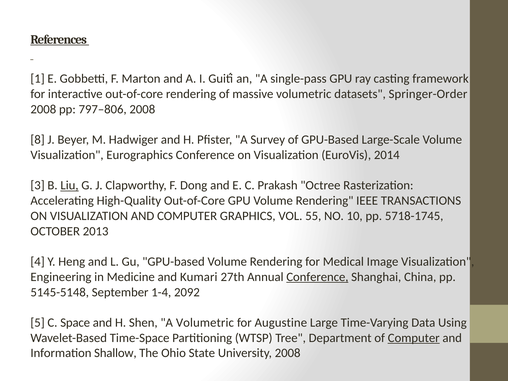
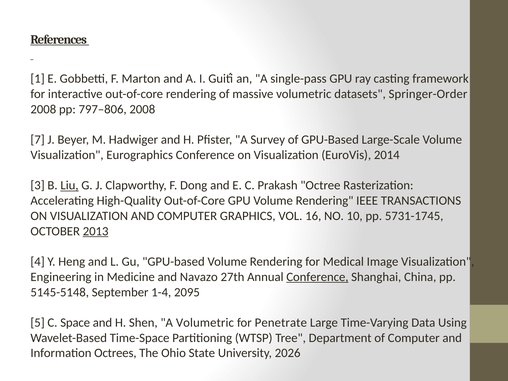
8: 8 -> 7
55: 55 -> 16
5718-1745: 5718-1745 -> 5731-1745
2013 underline: none -> present
Kumari: Kumari -> Navazo
2092: 2092 -> 2095
Augustine: Augustine -> Penetrate
Computer at (414, 338) underline: present -> none
Shallow: Shallow -> Octrees
University 2008: 2008 -> 2026
